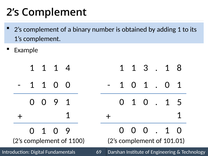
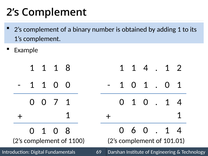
1 4: 4 -> 8
3 at (146, 68): 3 -> 4
8: 8 -> 2
0 0 9: 9 -> 7
5 at (179, 102): 5 -> 4
0 at (134, 130): 0 -> 6
0 at (179, 130): 0 -> 4
1 0 9: 9 -> 8
